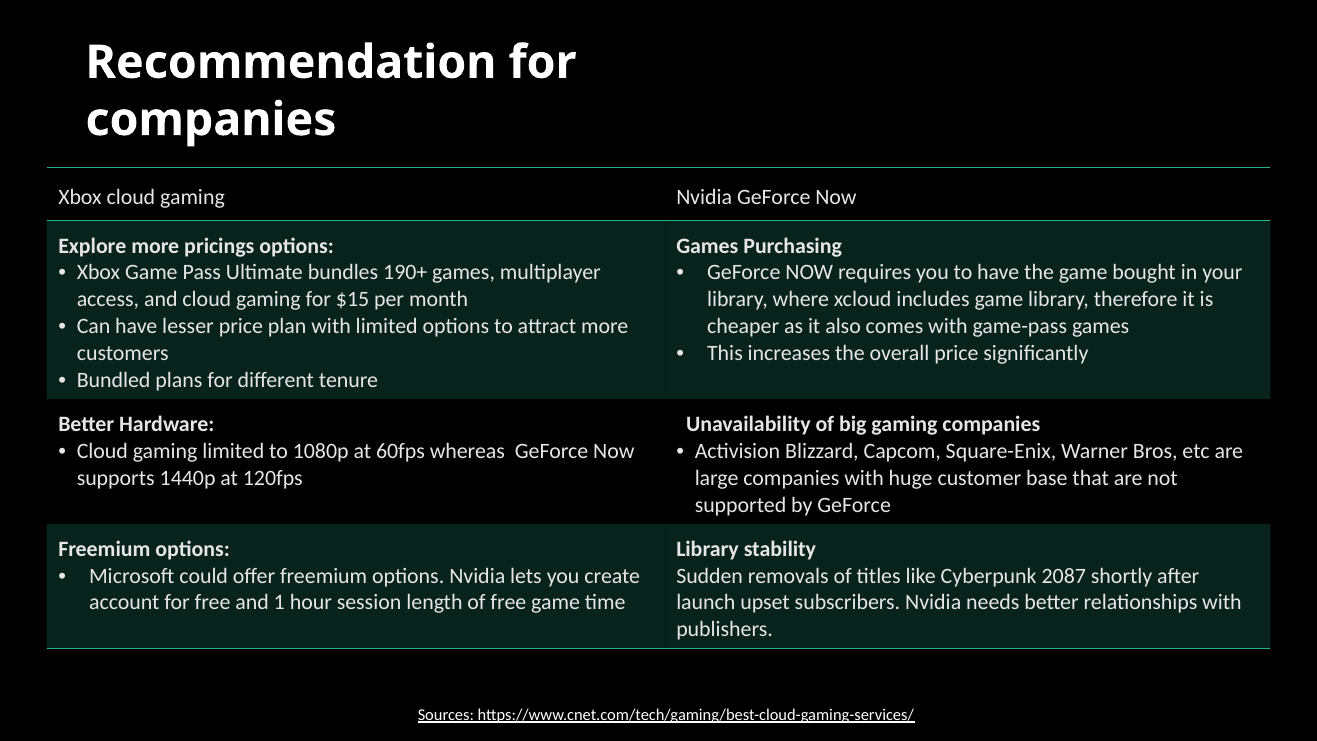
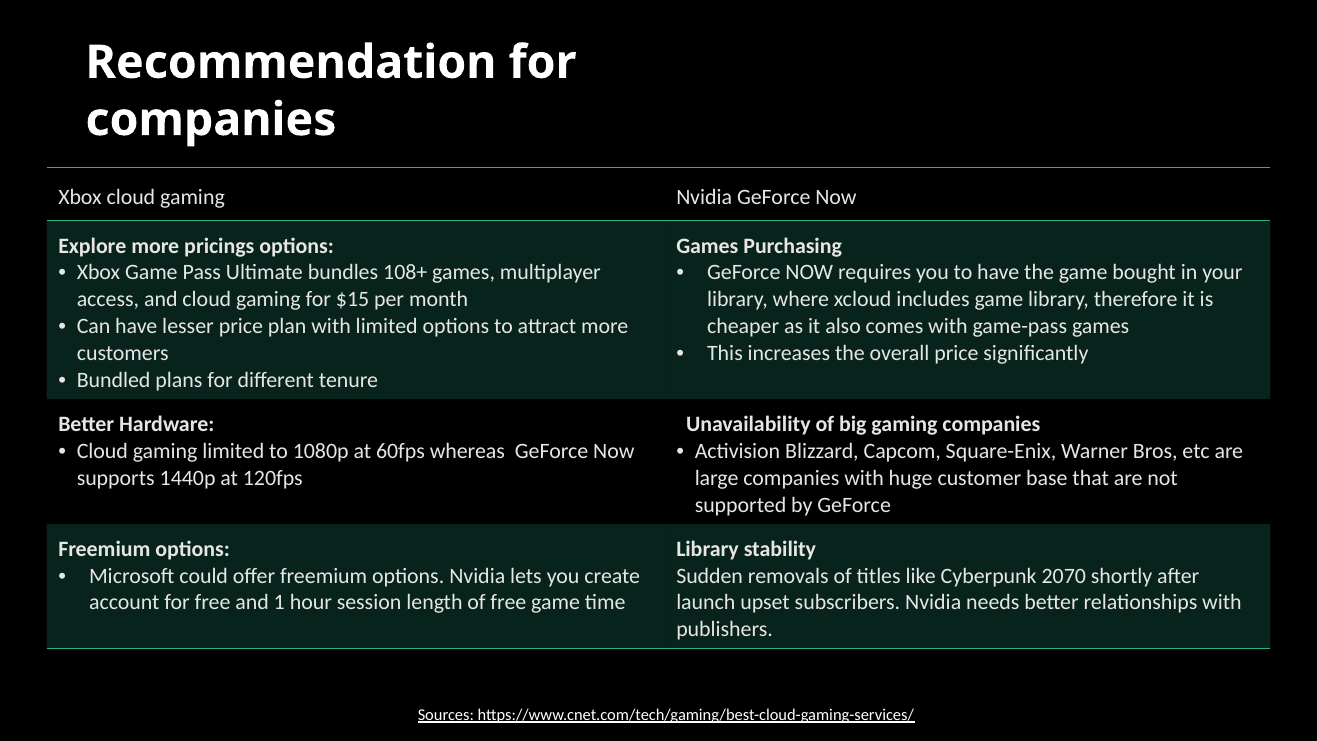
190+: 190+ -> 108+
2087: 2087 -> 2070
